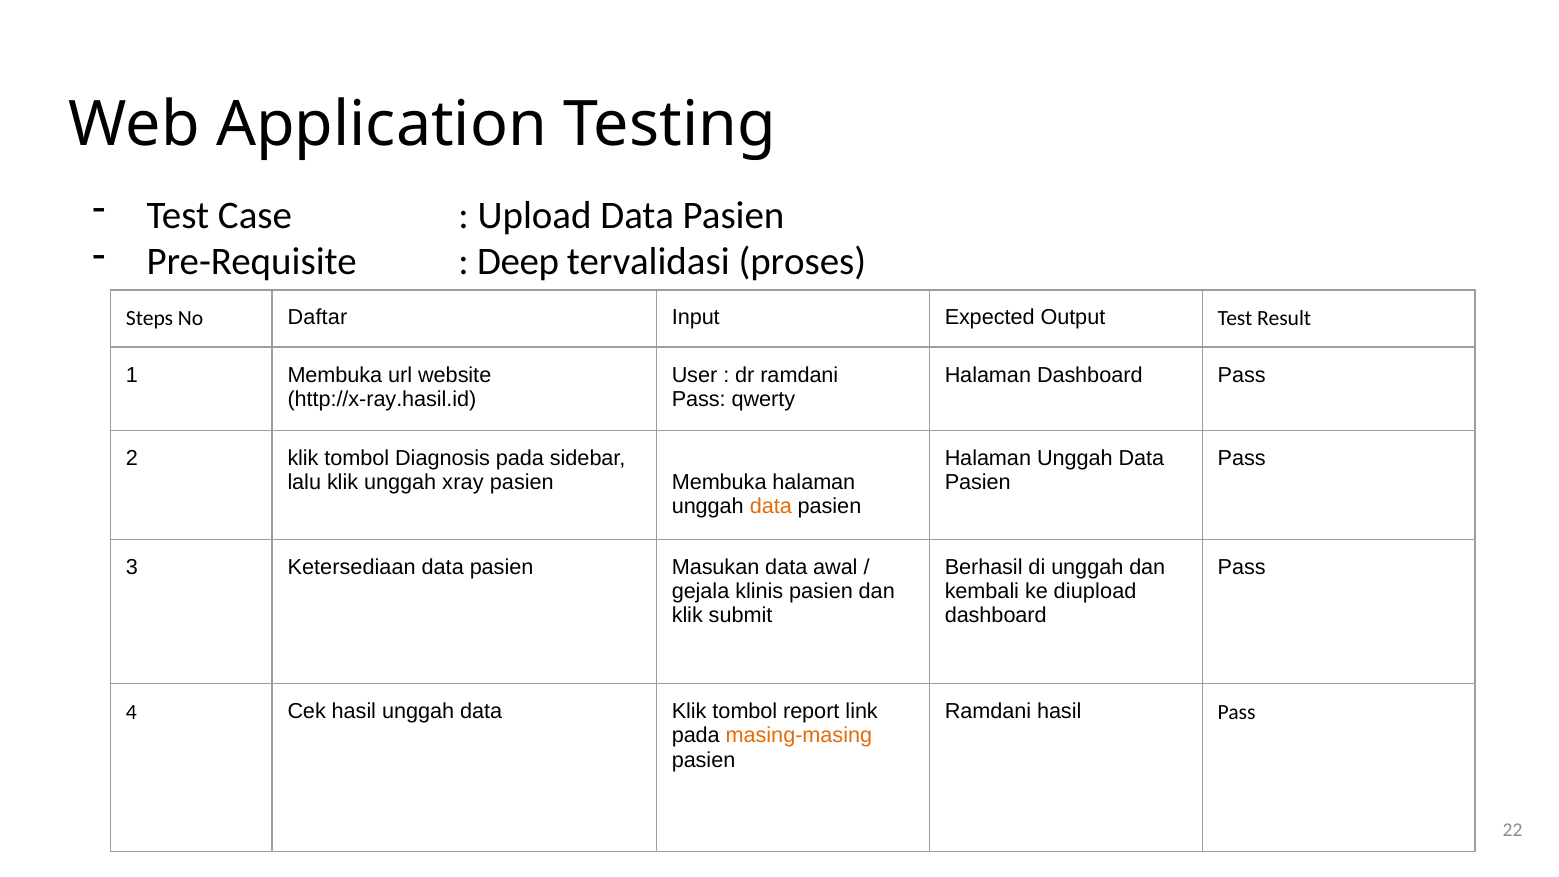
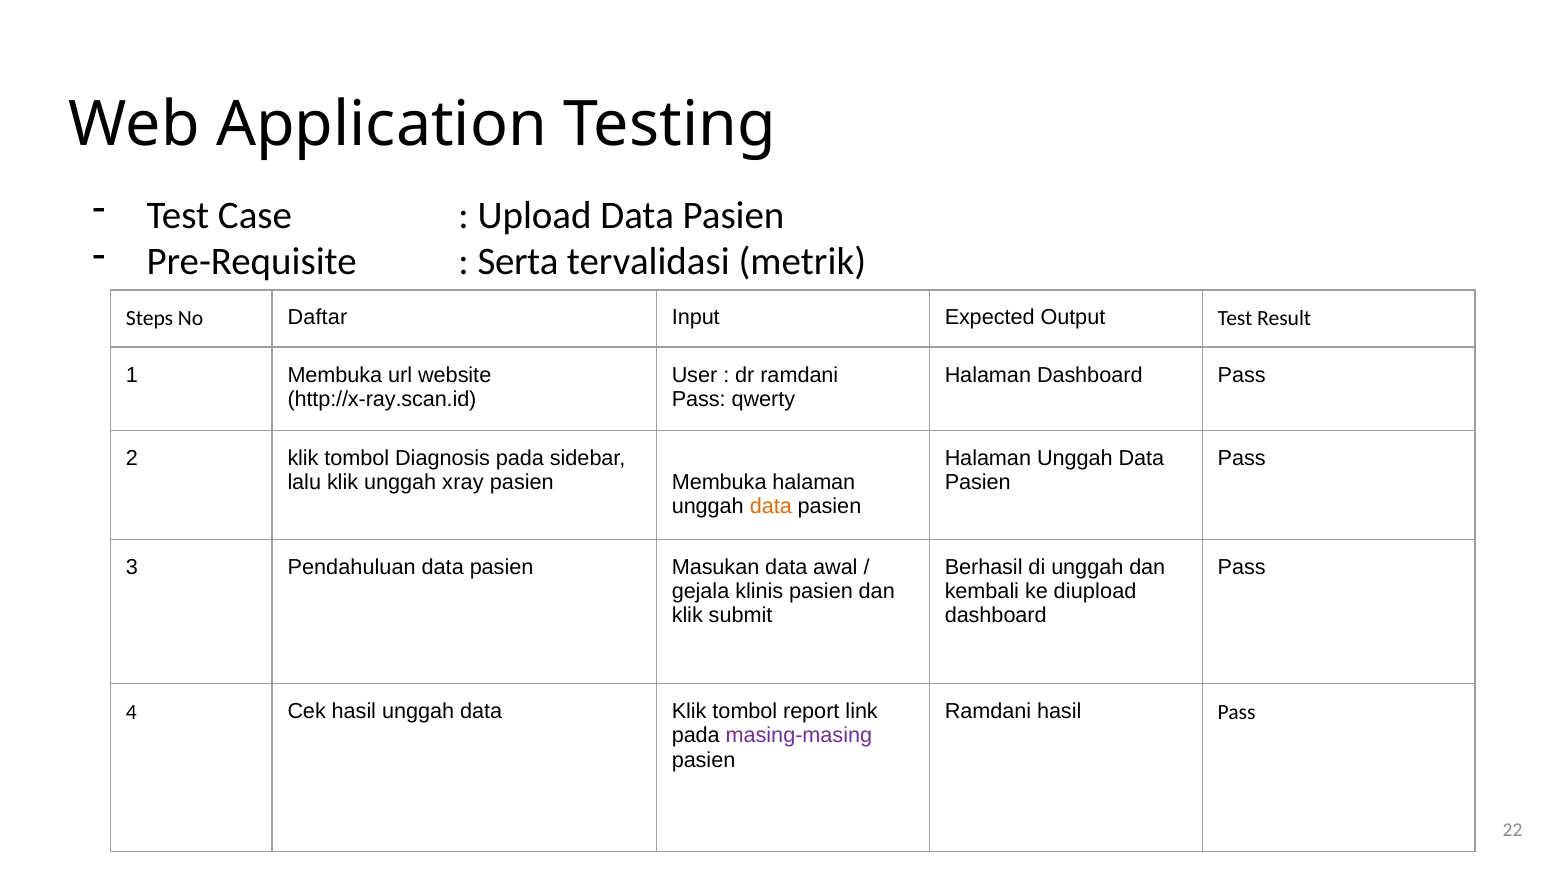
Deep: Deep -> Serta
proses: proses -> metrik
http://x-ray.hasil.id: http://x-ray.hasil.id -> http://x-ray.scan.id
Ketersediaan: Ketersediaan -> Pendahuluan
masing-masing colour: orange -> purple
